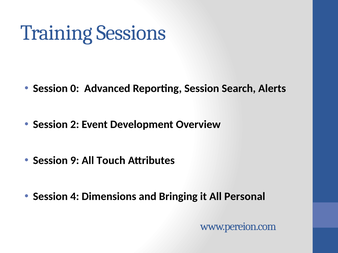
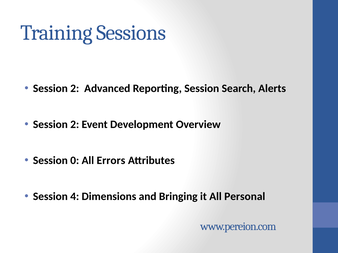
0 at (75, 89): 0 -> 2
9: 9 -> 0
Touch: Touch -> Errors
